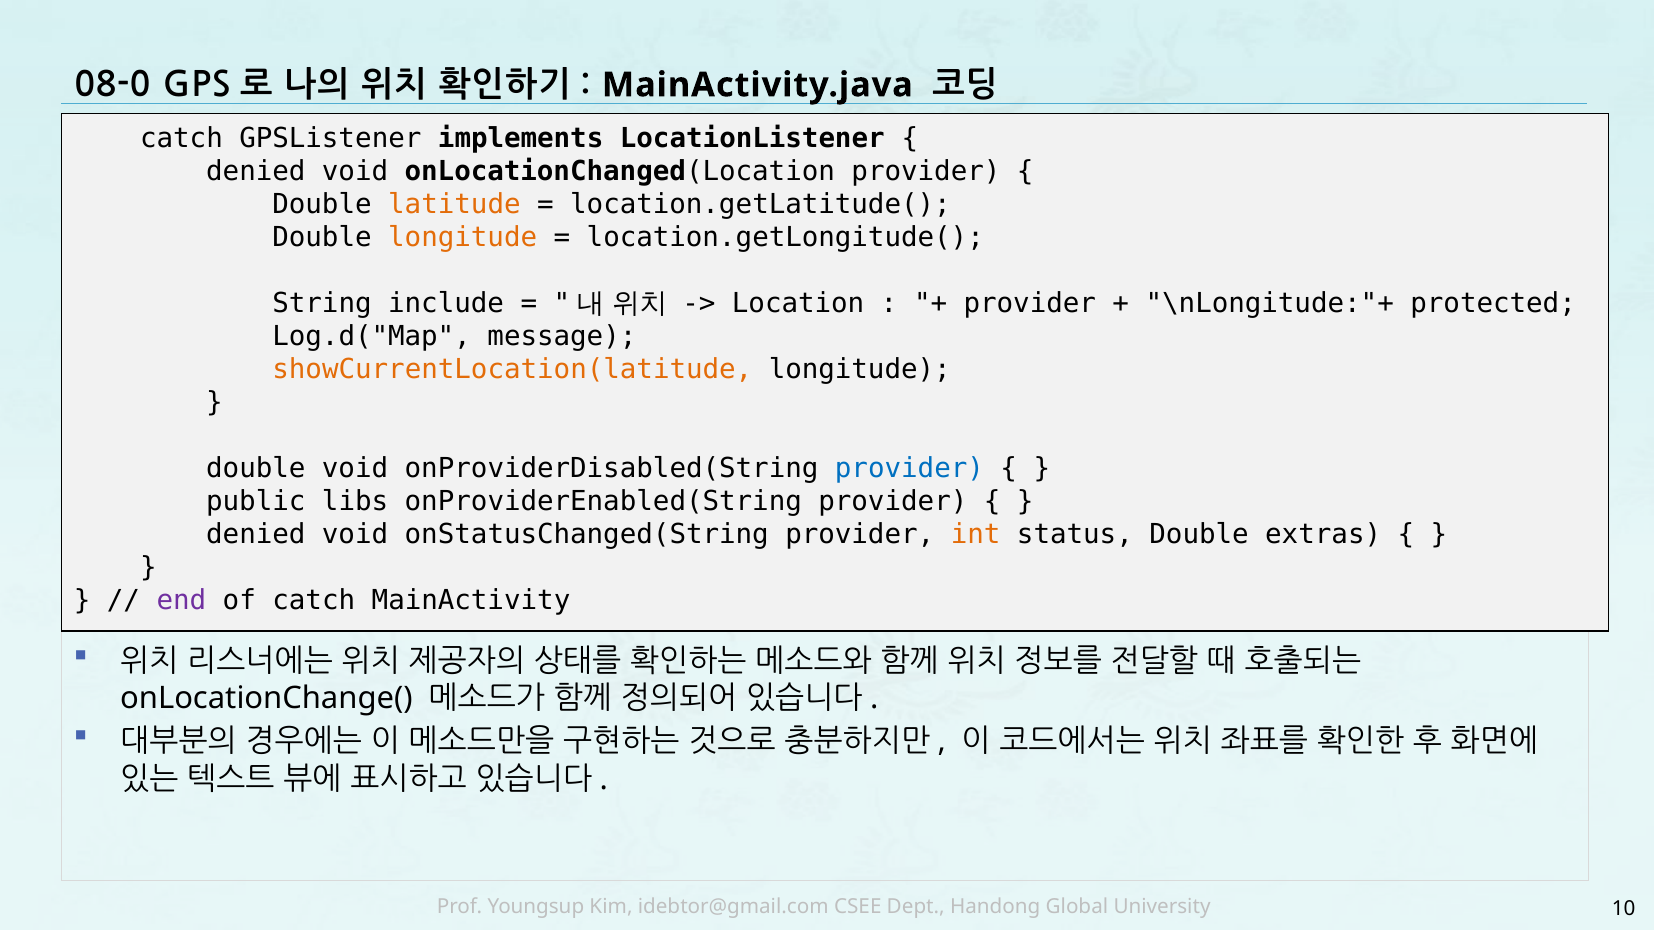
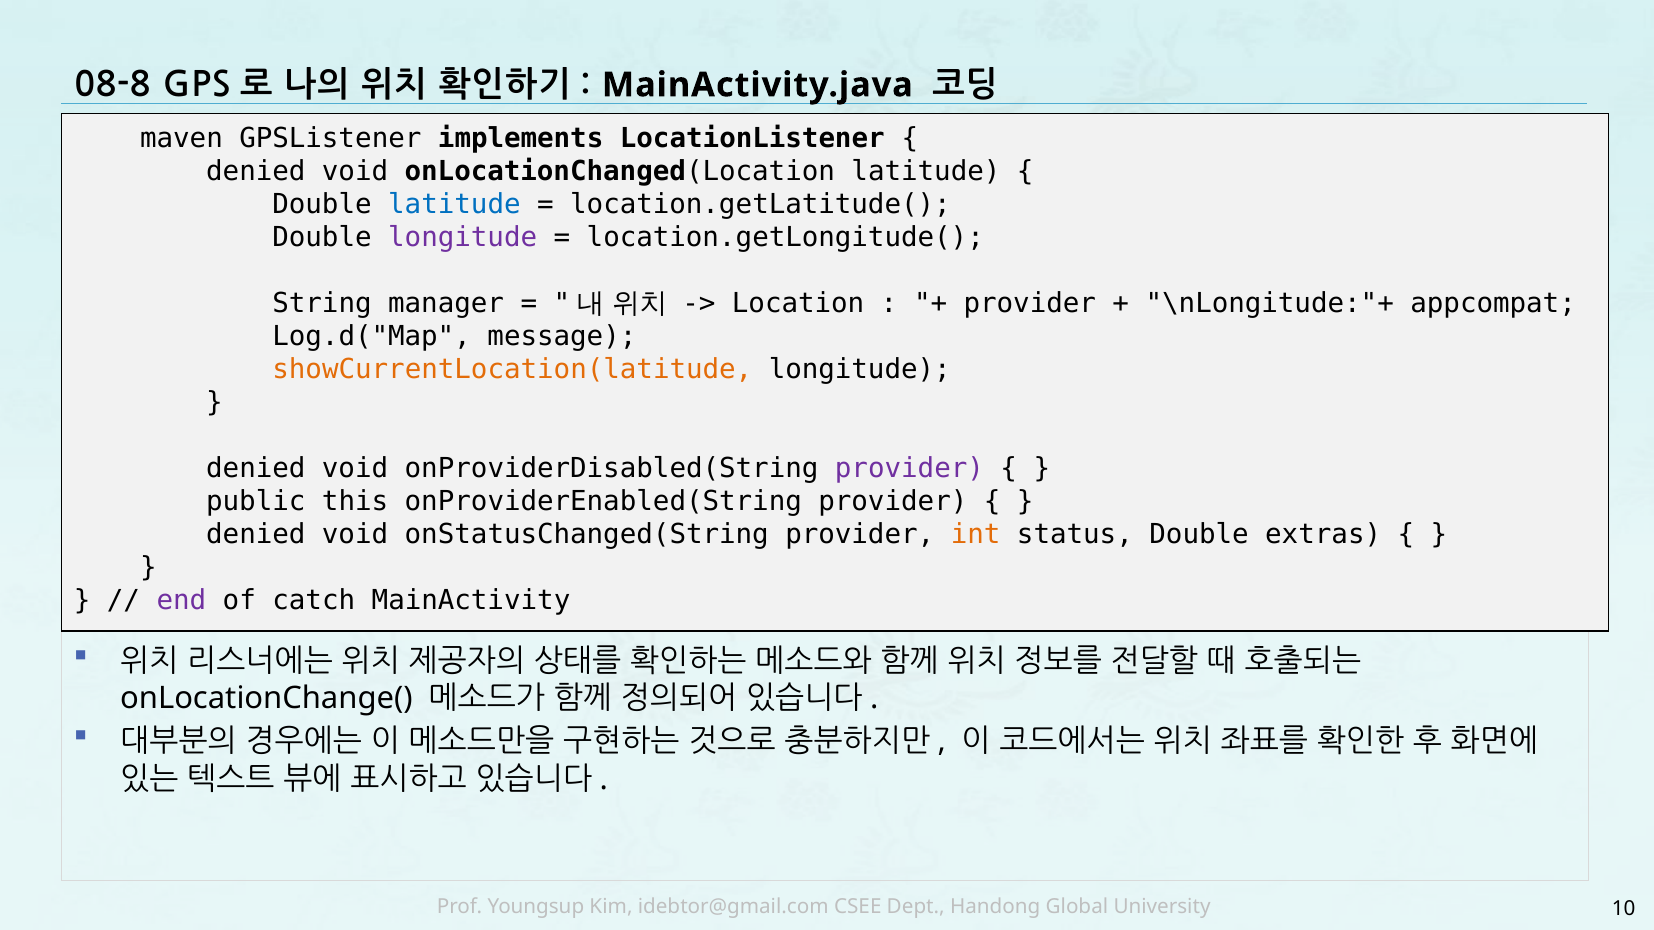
08-0: 08-0 -> 08-8
catch at (181, 138): catch -> maven
onLocationChanged(Location provider: provider -> latitude
latitude at (454, 204) colour: orange -> blue
longitude at (463, 237) colour: orange -> purple
include: include -> manager
protected: protected -> appcompat
double at (256, 469): double -> denied
provider at (909, 469) colour: blue -> purple
libs: libs -> this
